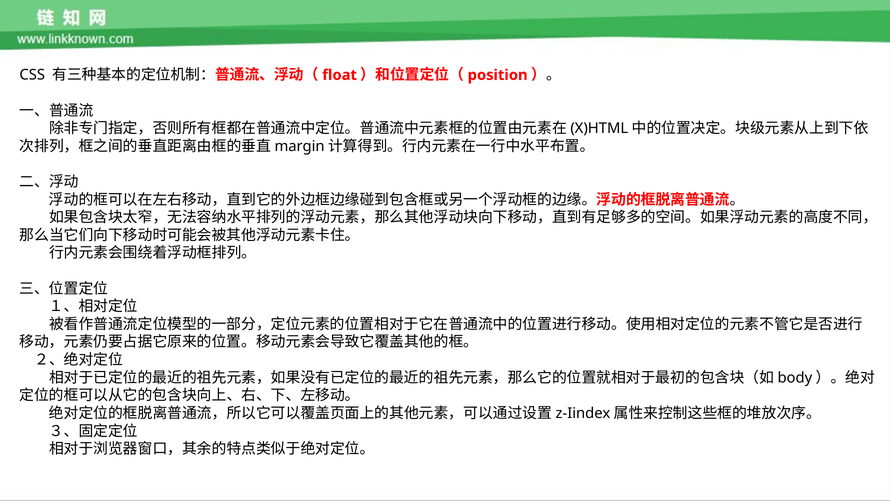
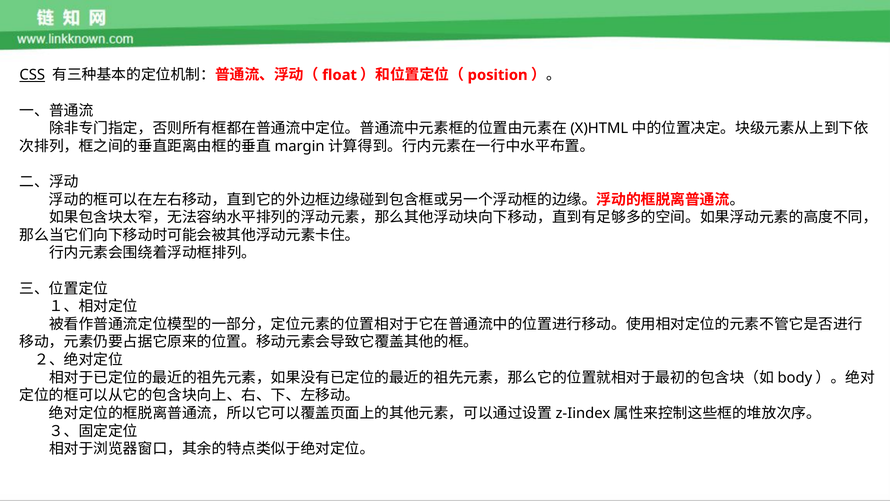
CSS underline: none -> present
